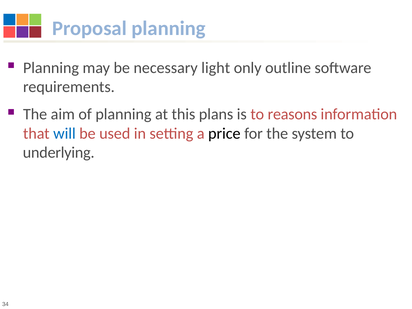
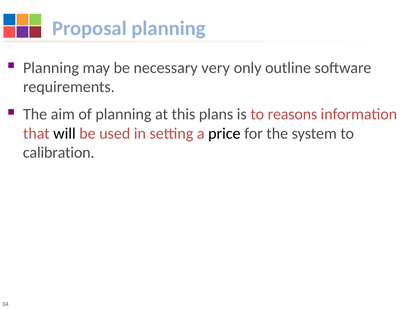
light: light -> very
will colour: blue -> black
underlying: underlying -> calibration
